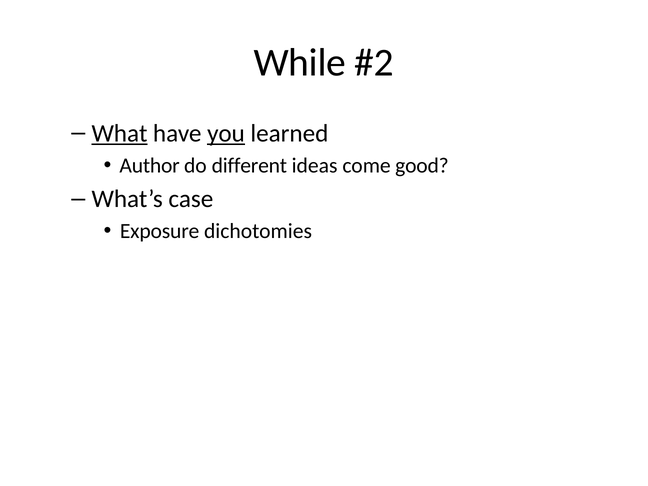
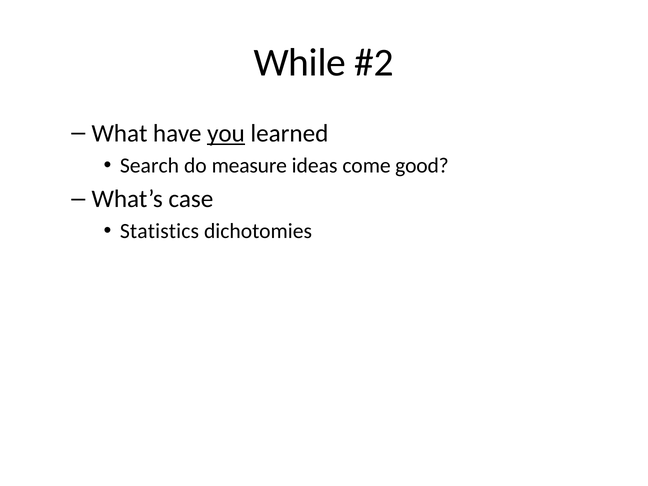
What underline: present -> none
Author: Author -> Search
different: different -> measure
Exposure: Exposure -> Statistics
